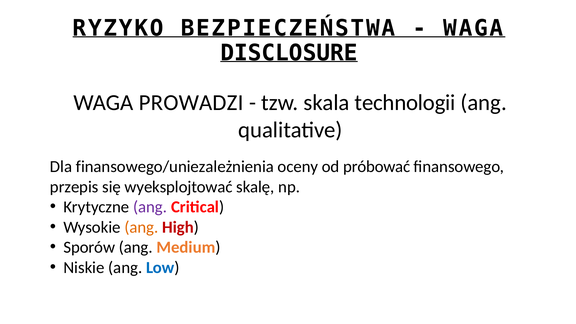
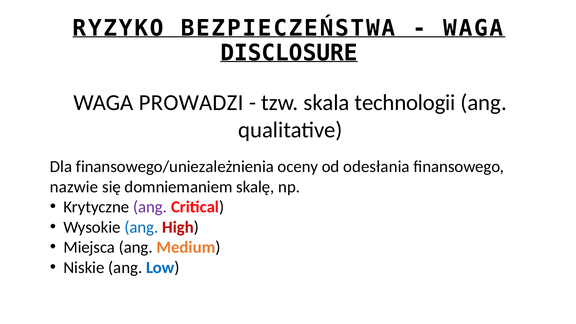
próbować: próbować -> odesłania
przepis: przepis -> nazwie
wyeksplojtować: wyeksplojtować -> domniemaniem
ang at (141, 227) colour: orange -> blue
Sporów: Sporów -> Miejsca
